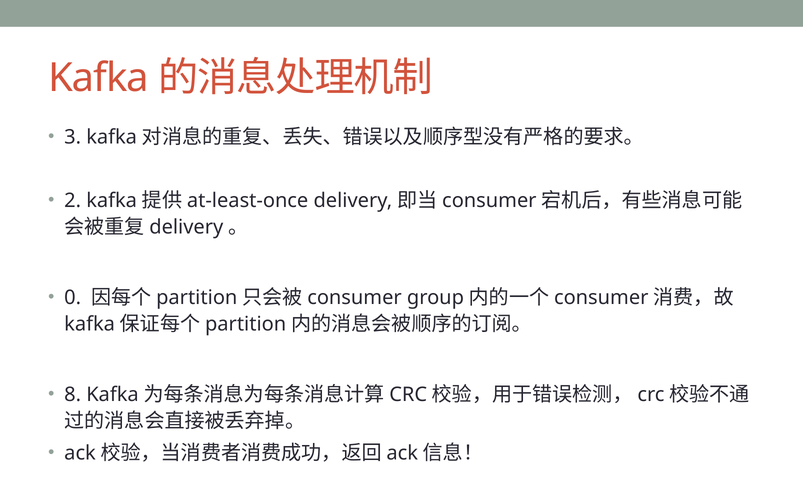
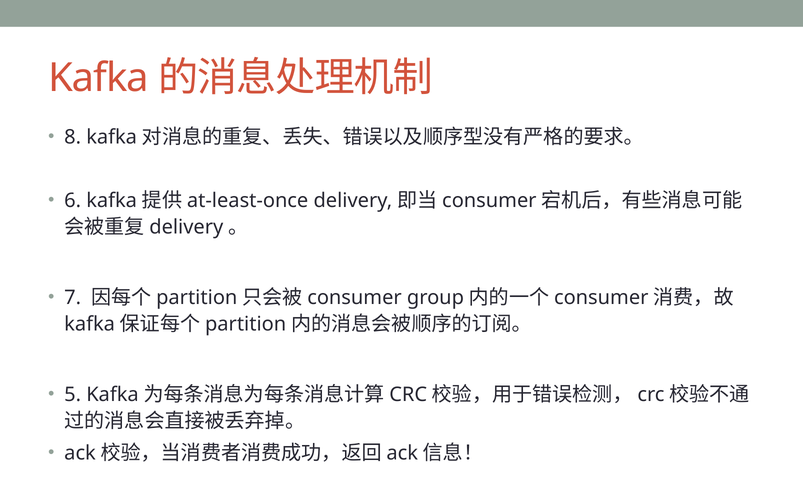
3: 3 -> 8
2: 2 -> 6
0: 0 -> 7
8: 8 -> 5
